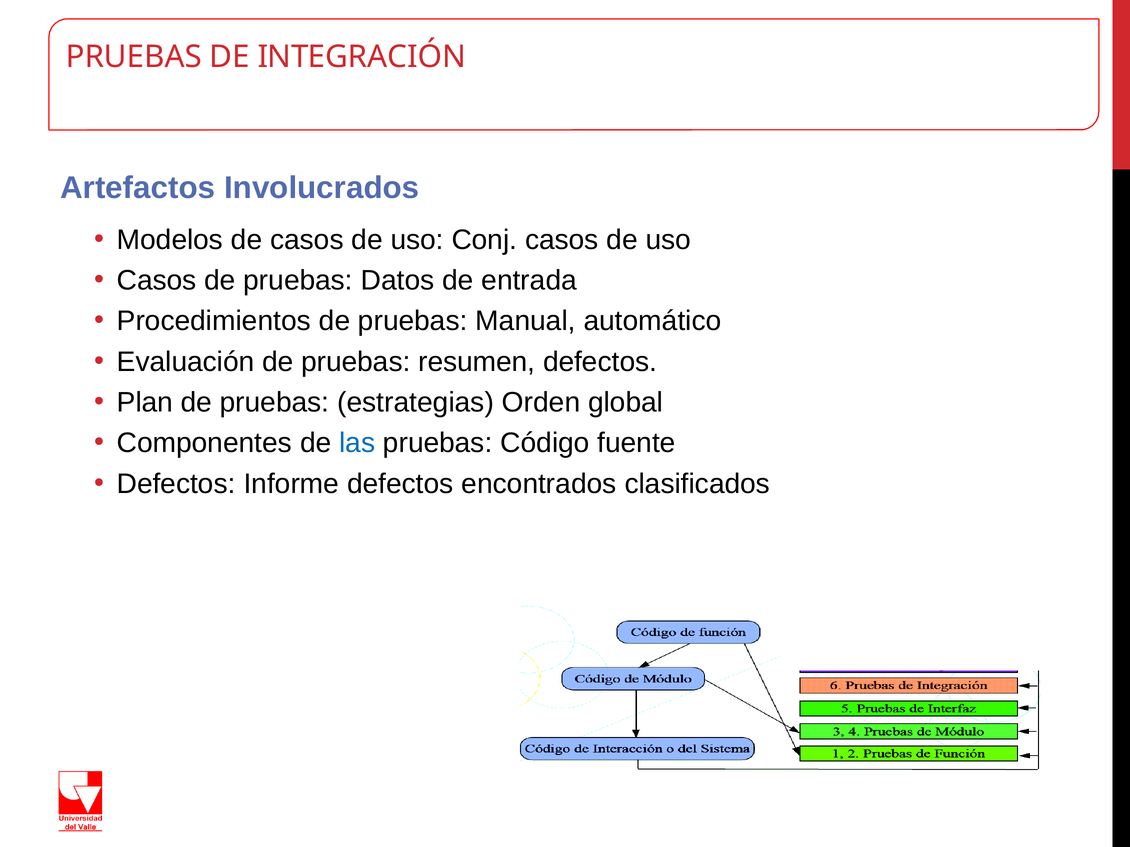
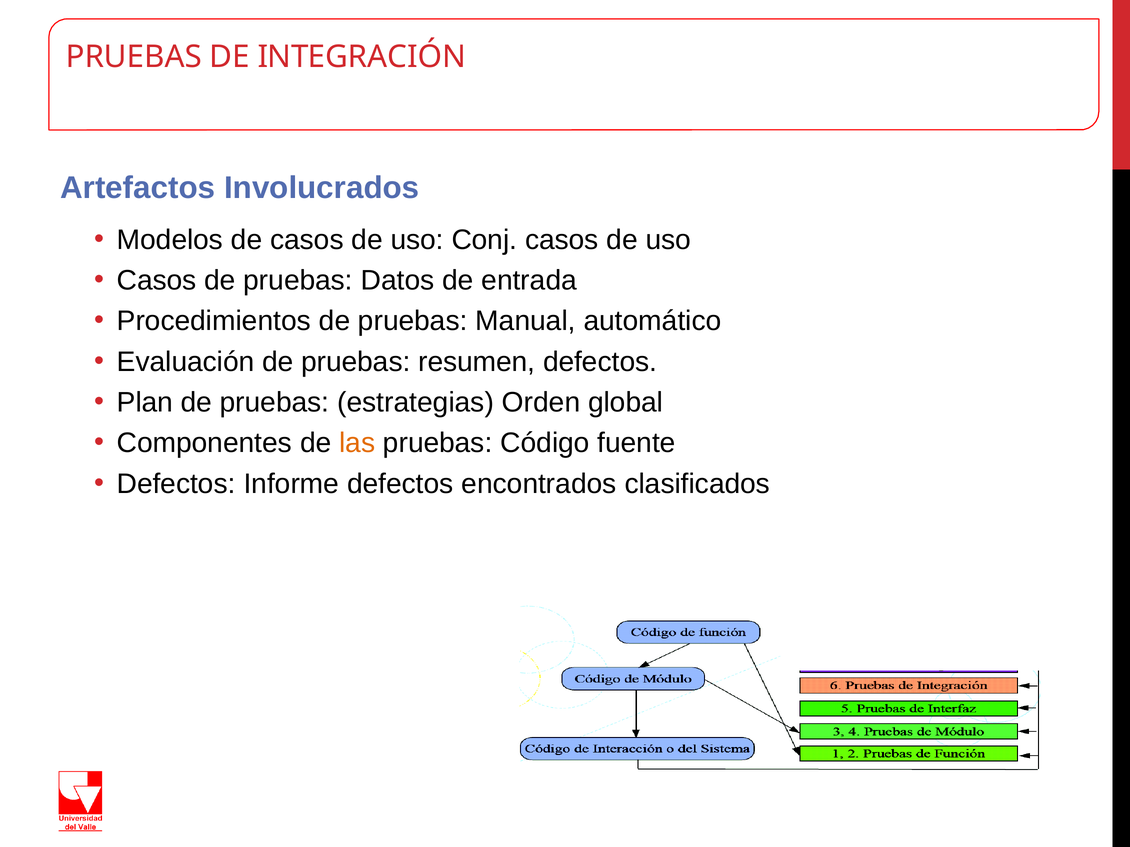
las colour: blue -> orange
